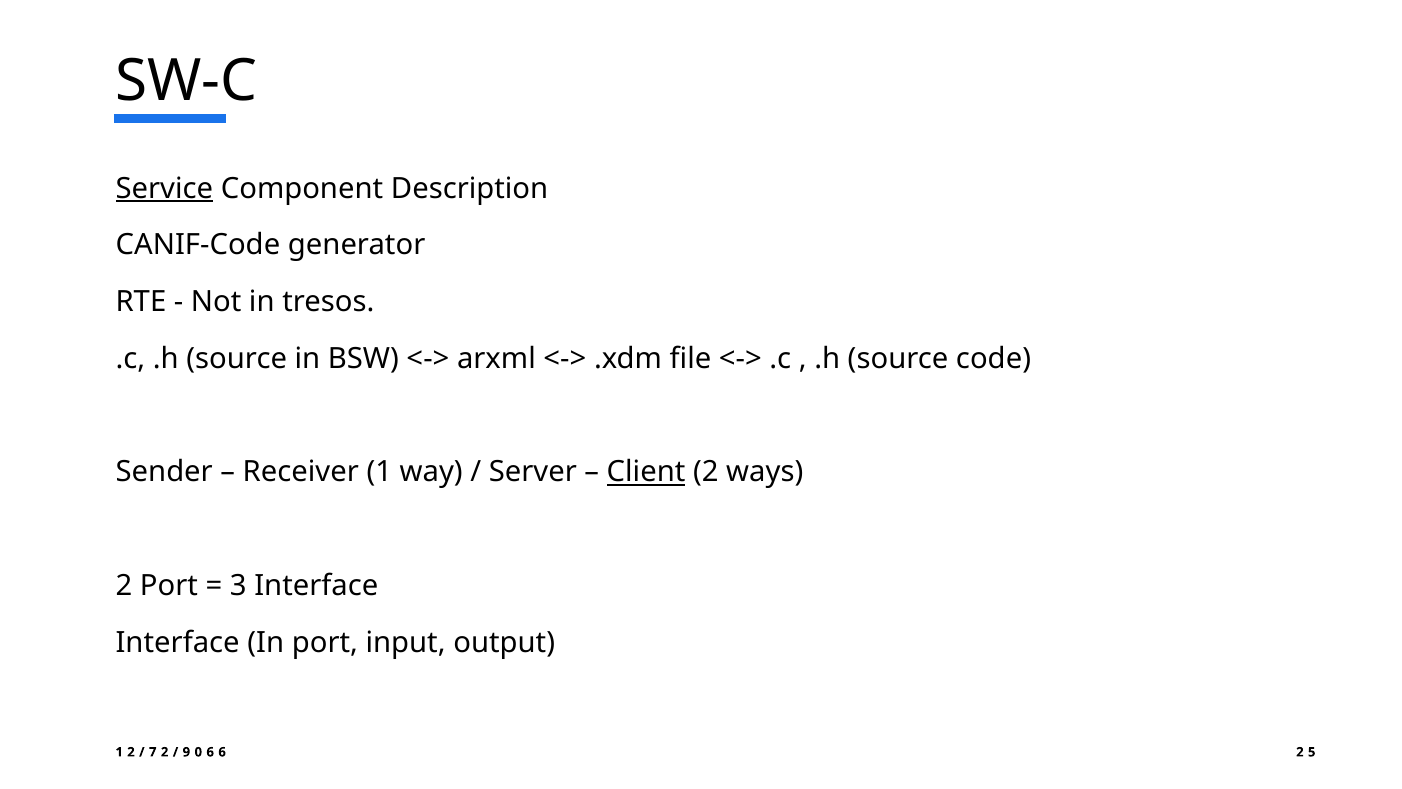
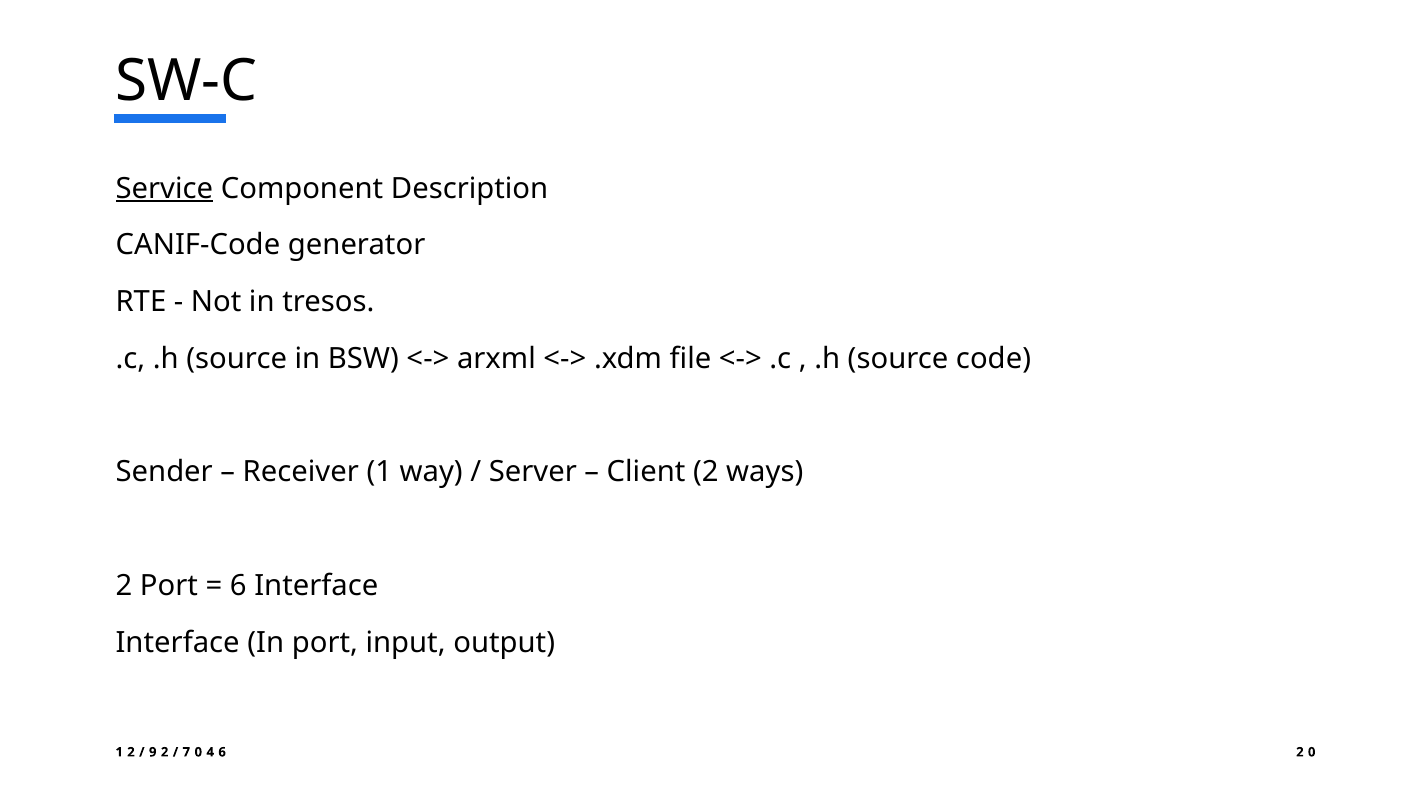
Client underline: present -> none
3 at (238, 585): 3 -> 6
7: 7 -> 9
9: 9 -> 7
6 at (210, 752): 6 -> 4
2 5: 5 -> 0
